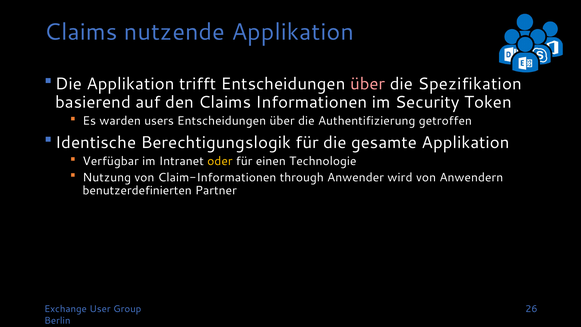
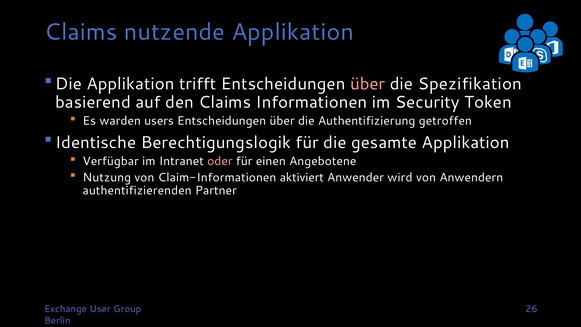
oder colour: yellow -> pink
Technologie: Technologie -> Angebotene
through: through -> aktiviert
benutzerdefinierten: benutzerdefinierten -> authentifizierenden
